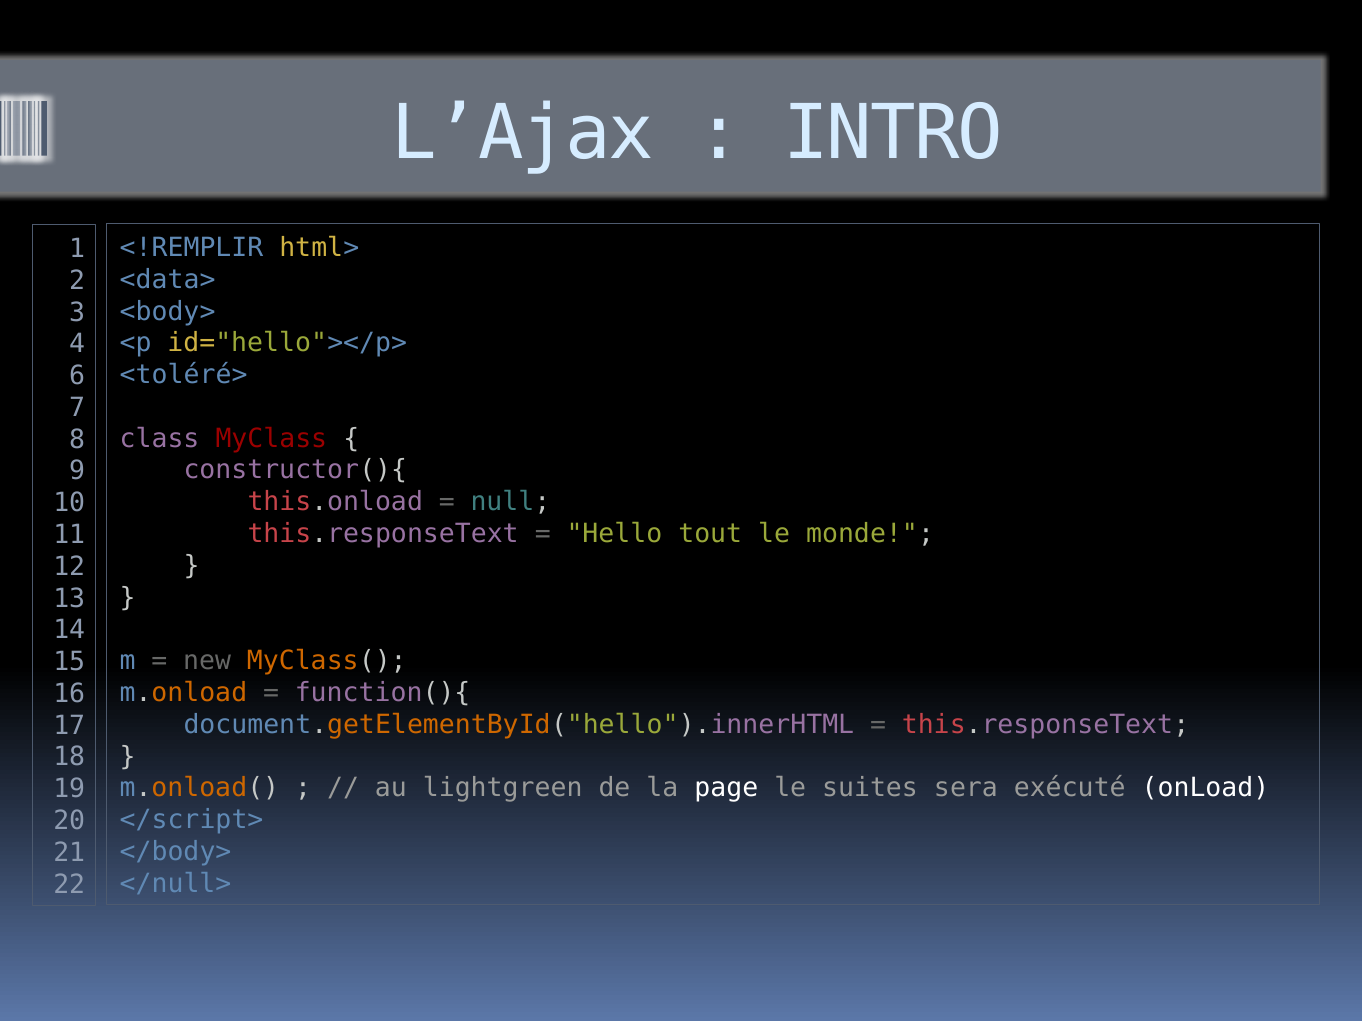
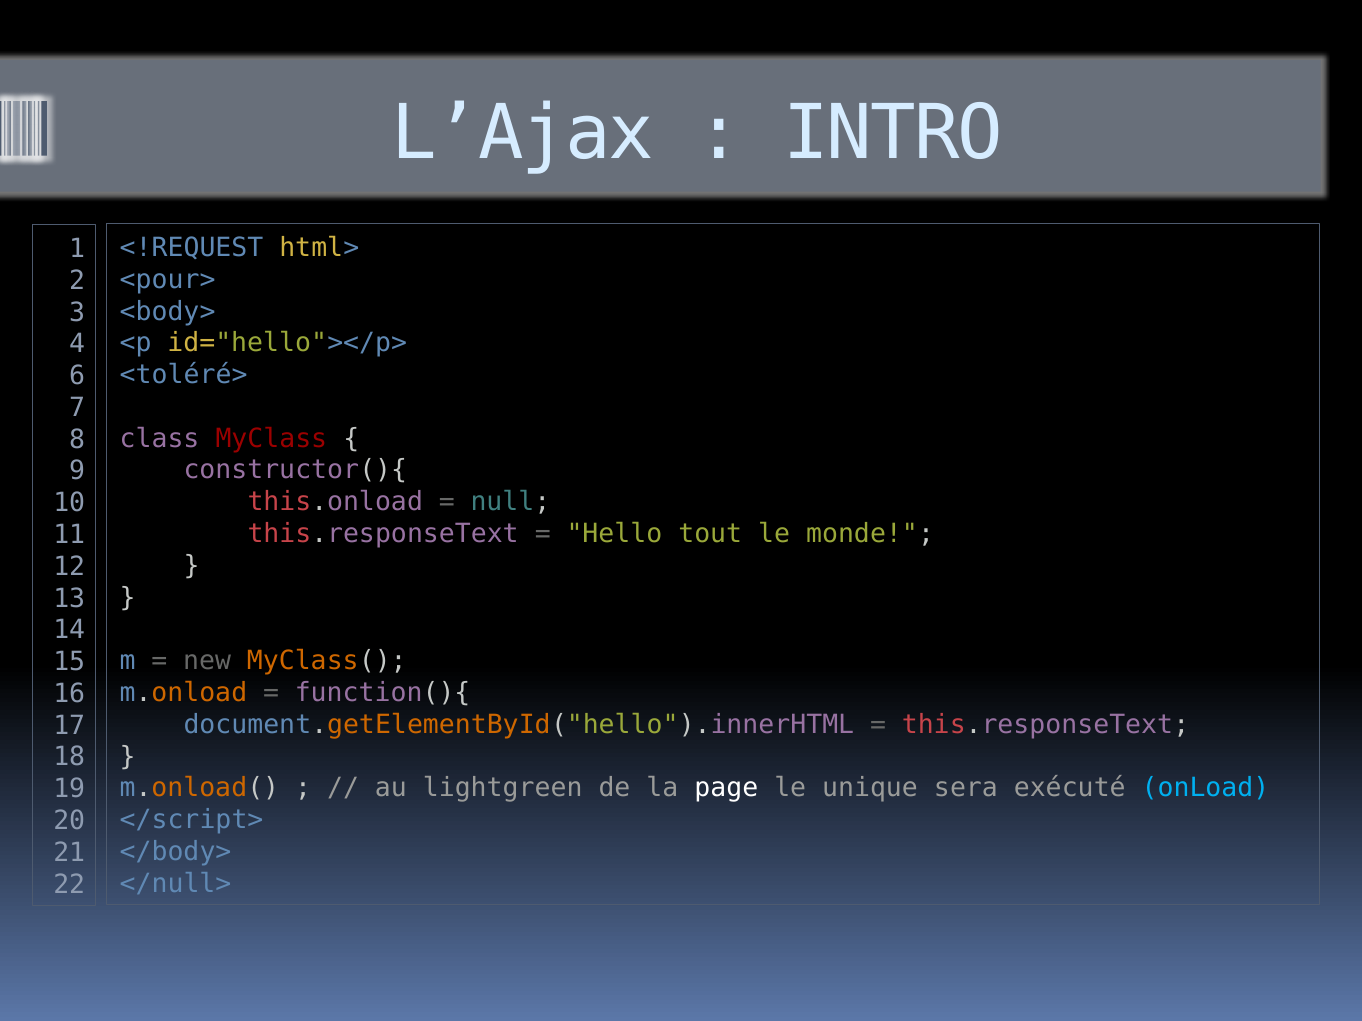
<!REMPLIR: <!REMPLIR -> <!REQUEST
<data>: <data> -> <pour>
suites: suites -> unique
onLoad colour: white -> light blue
